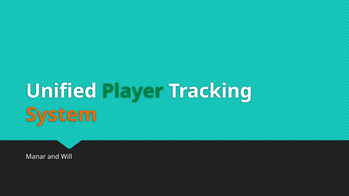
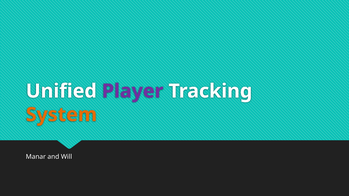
Player colour: green -> purple
